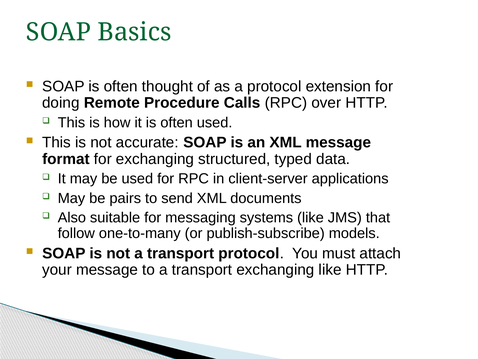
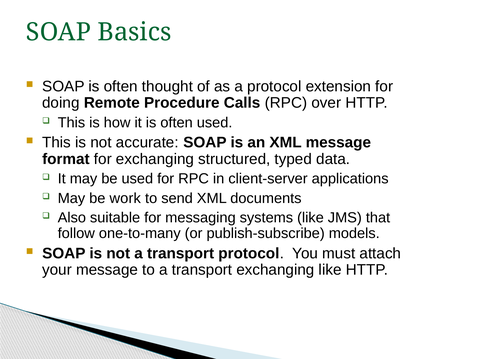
pairs: pairs -> work
